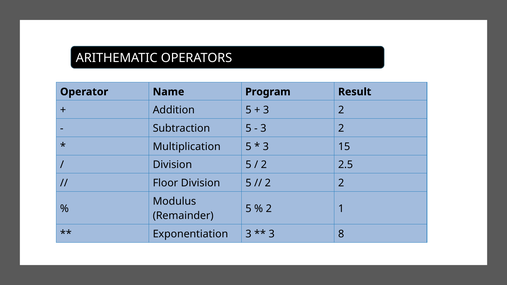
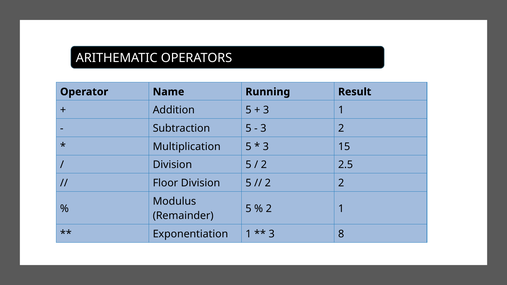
Program: Program -> Running
2 at (341, 110): 2 -> 1
Exponentiation 3: 3 -> 1
